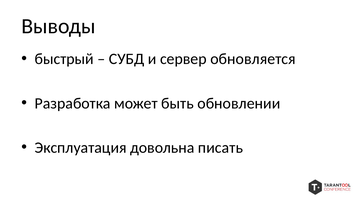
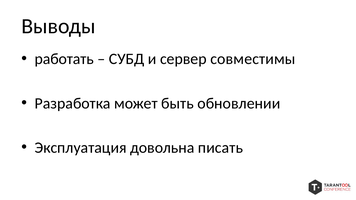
быстрый: быстрый -> работать
обновляется: обновляется -> совместимы
